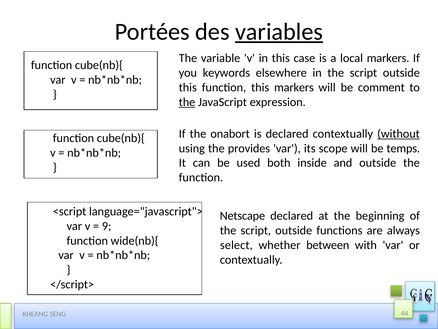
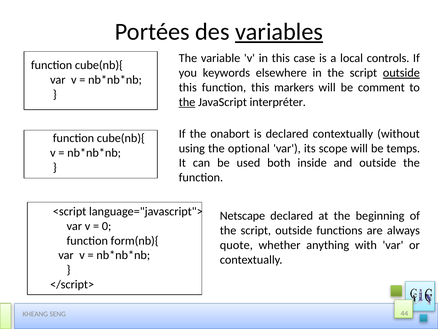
local markers: markers -> controls
outside at (401, 73) underline: none -> present
expression: expression -> interpréter
without underline: present -> none
provides: provides -> optional
9: 9 -> 0
wide(nb){: wide(nb){ -> form(nb){
select: select -> quote
between: between -> anything
